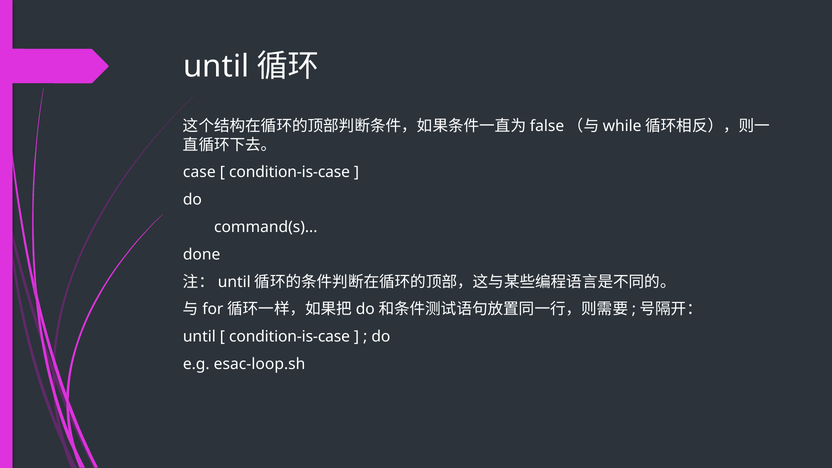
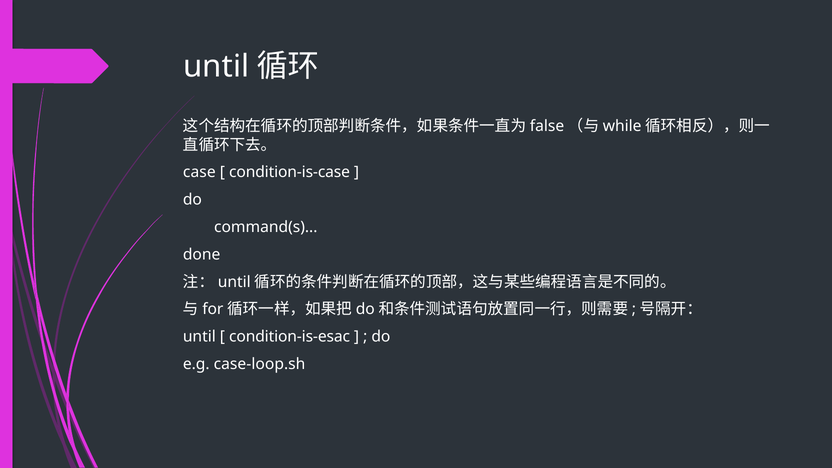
condition-is-case at (290, 337): condition-is-case -> condition-is-esac
esac-loop.sh: esac-loop.sh -> case-loop.sh
